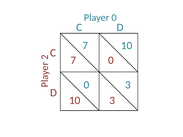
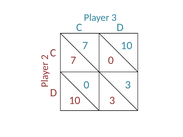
Player 0: 0 -> 3
